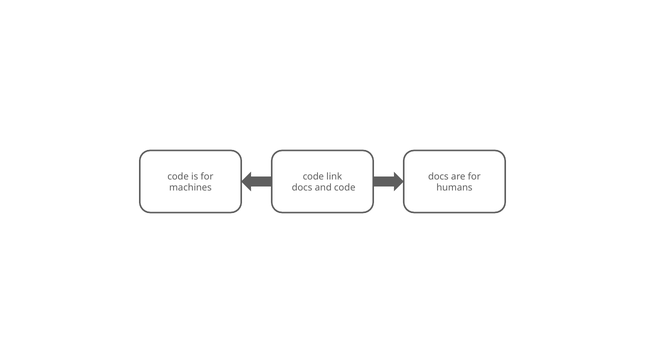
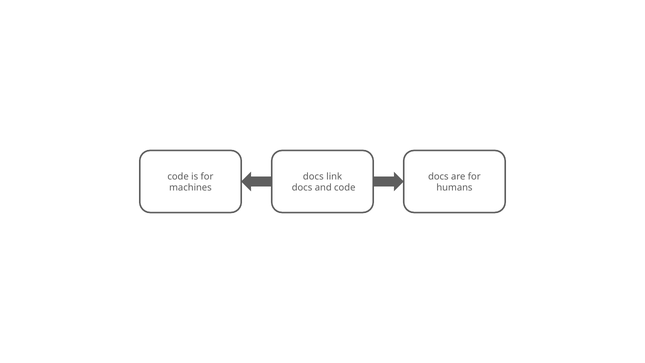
code at (313, 176): code -> docs
